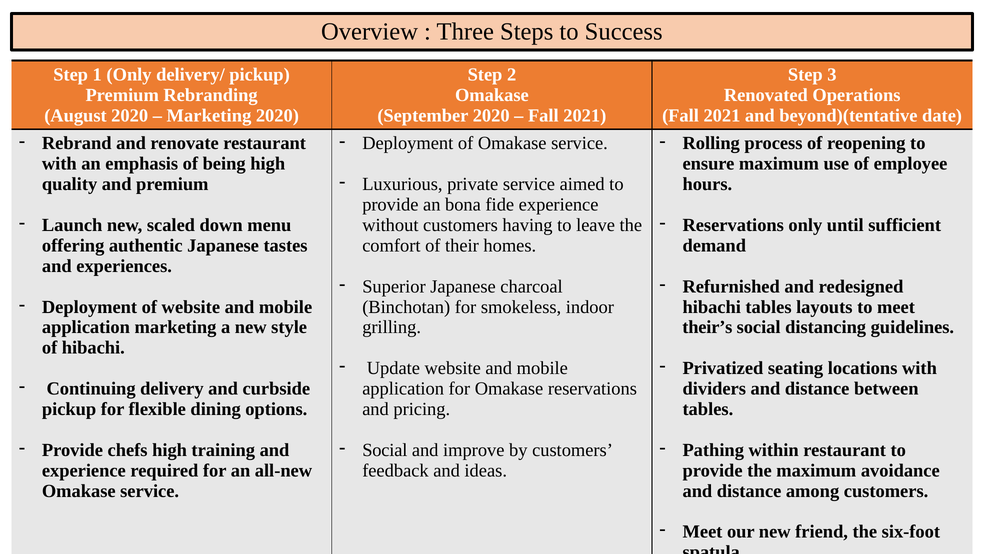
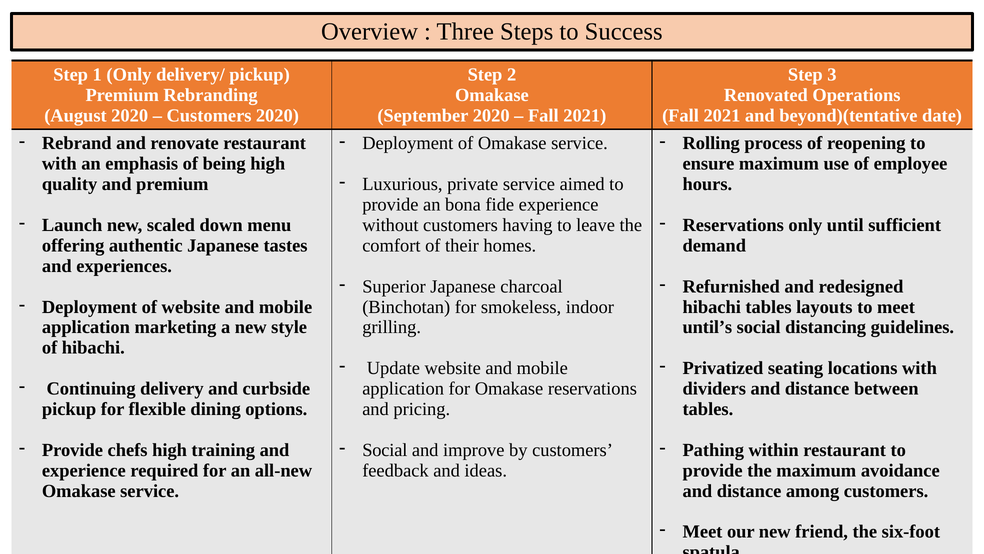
Marketing at (209, 115): Marketing -> Customers
their’s: their’s -> until’s
